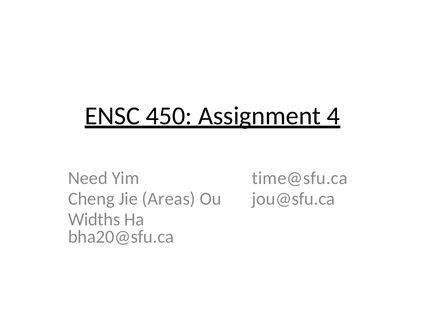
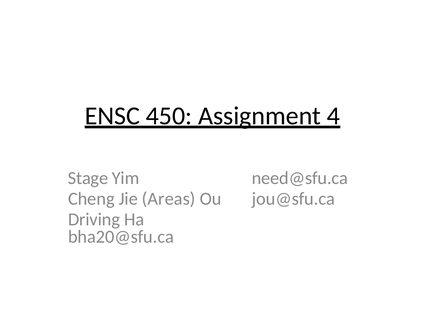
Need: Need -> Stage
time@sfu.ca: time@sfu.ca -> need@sfu.ca
Widths: Widths -> Driving
